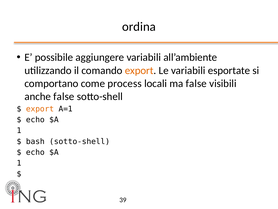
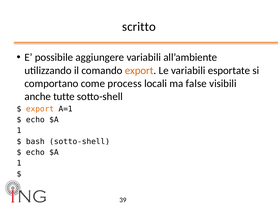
ordina: ordina -> scritto
anche false: false -> tutte
